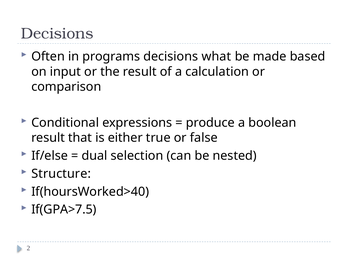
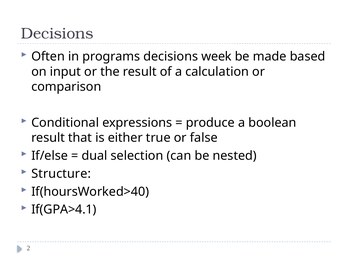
what: what -> week
If(GPA>7.5: If(GPA>7.5 -> If(GPA>4.1
